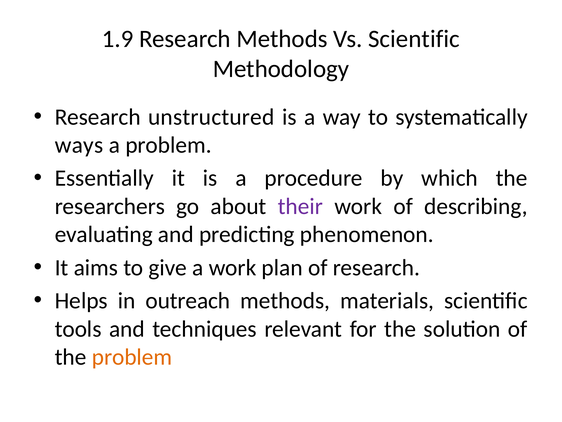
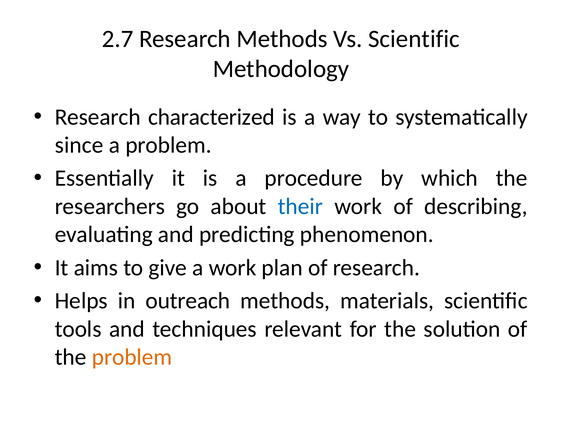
1.9: 1.9 -> 2.7
unstructured: unstructured -> characterized
ways: ways -> since
their colour: purple -> blue
